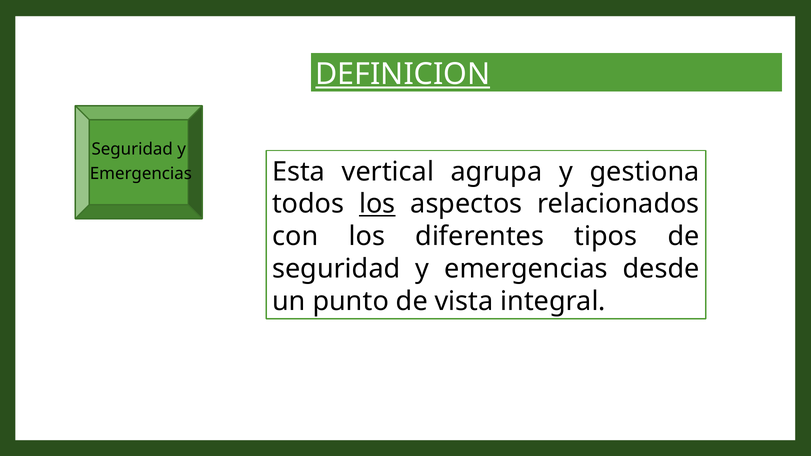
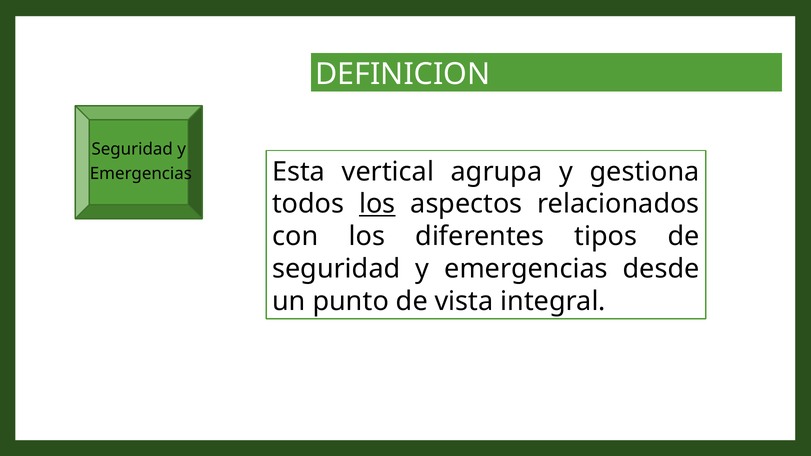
DEFINICION underline: present -> none
